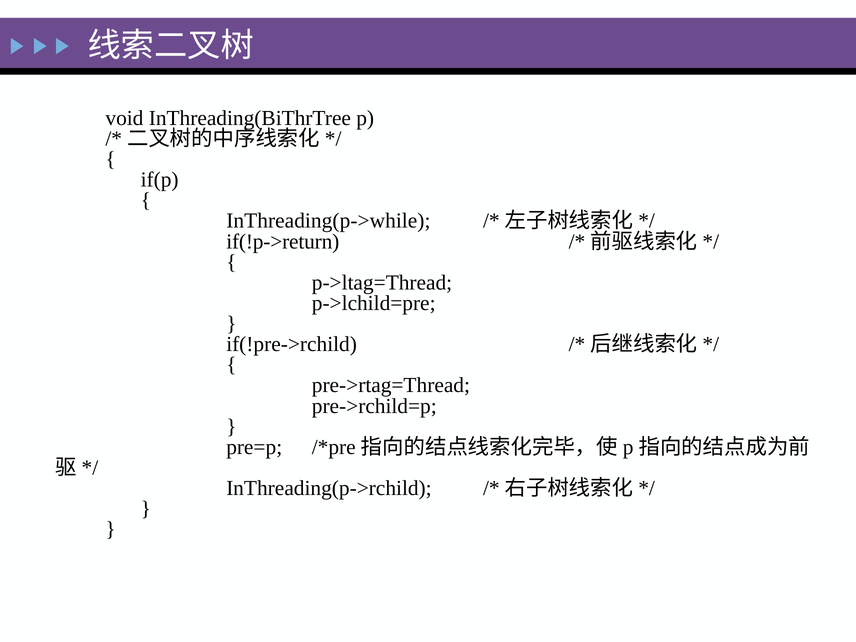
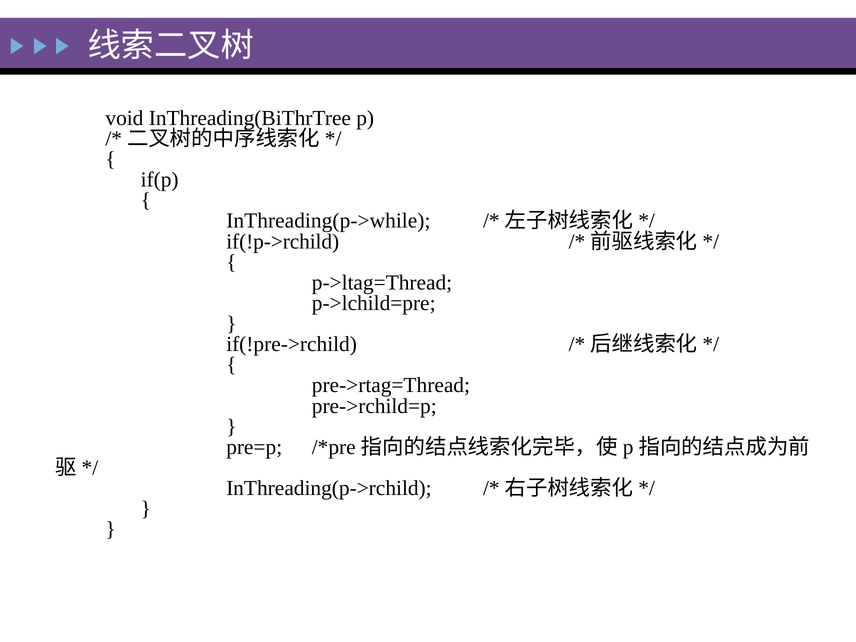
if(!p->return: if(!p->return -> if(!p->rchild
